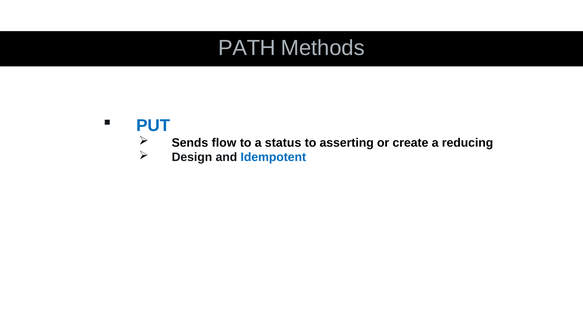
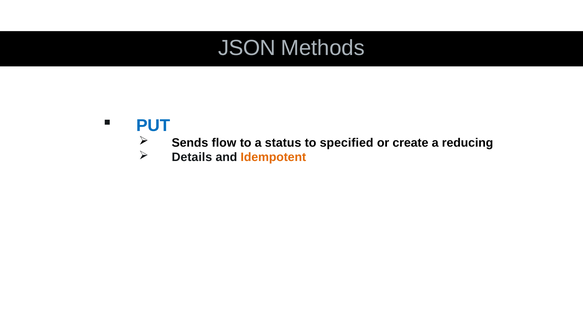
PATH: PATH -> JSON
asserting: asserting -> specified
Design: Design -> Details
Idempotent colour: blue -> orange
